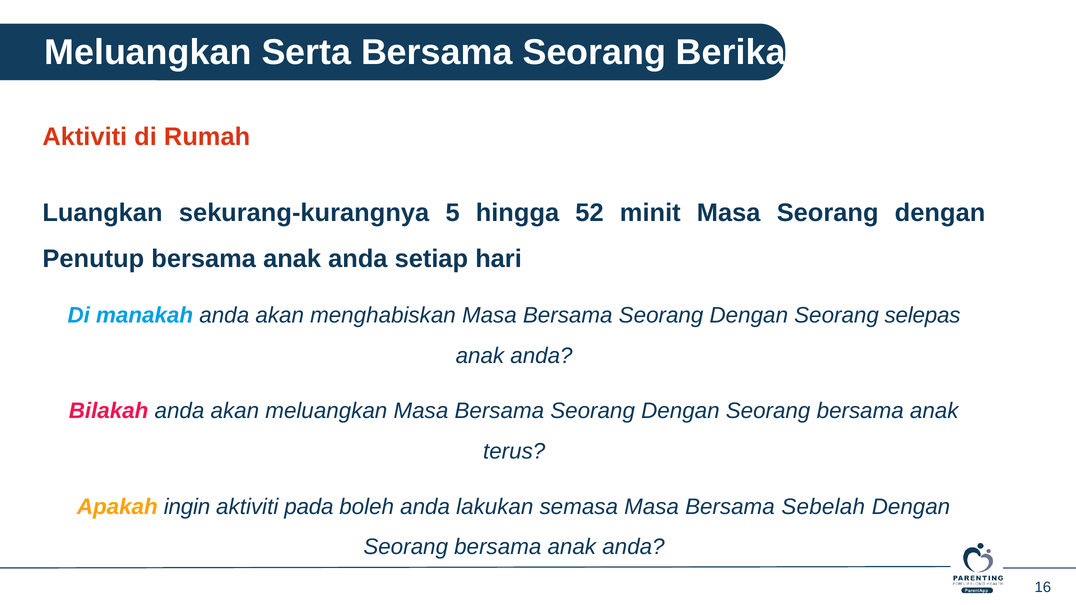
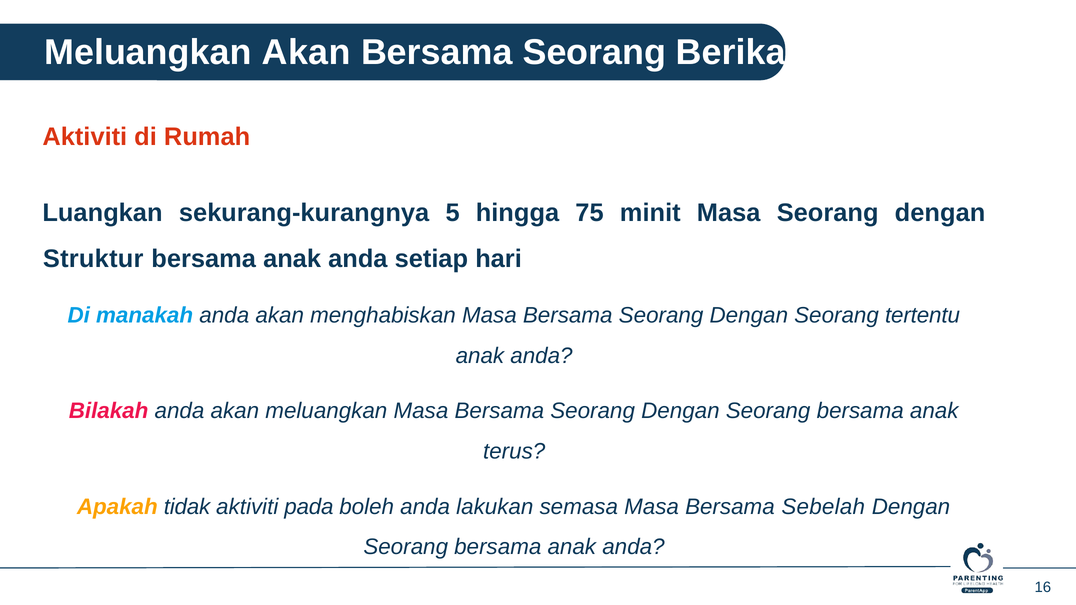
Meluangkan Serta: Serta -> Akan
52: 52 -> 75
Penutup: Penutup -> Struktur
selepas: selepas -> tertentu
ingin: ingin -> tidak
